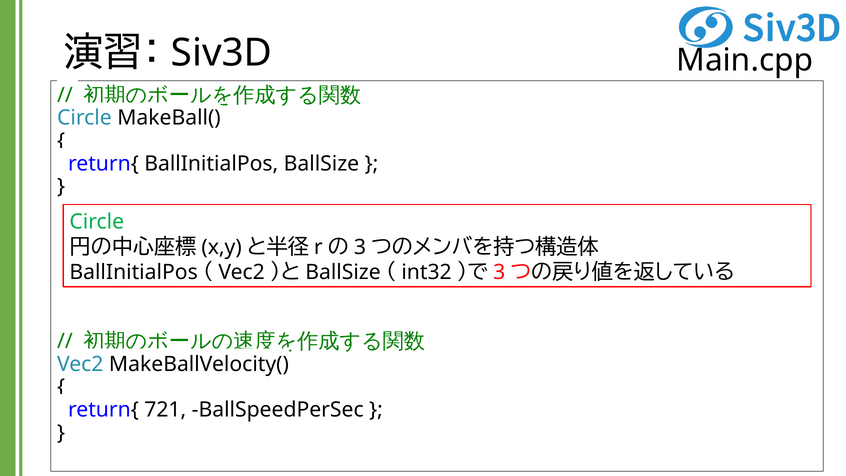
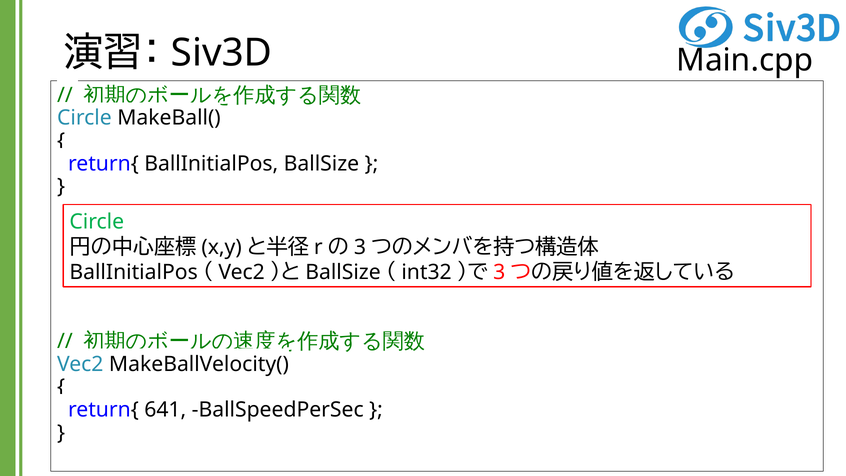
721: 721 -> 641
